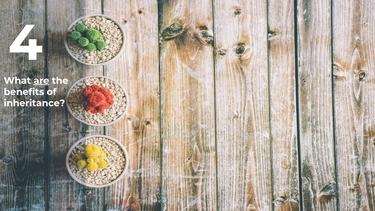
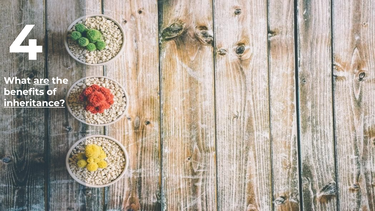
inheritance underline: none -> present
